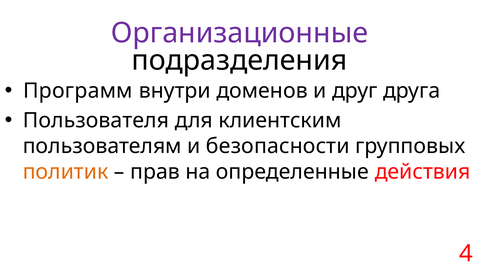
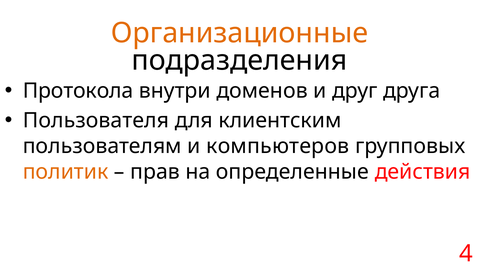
Организационные colour: purple -> orange
Программ: Программ -> Протокола
безопасности: безопасности -> компьютеров
